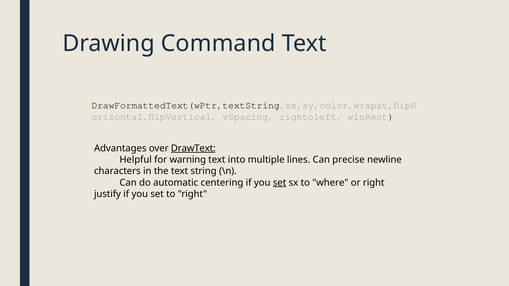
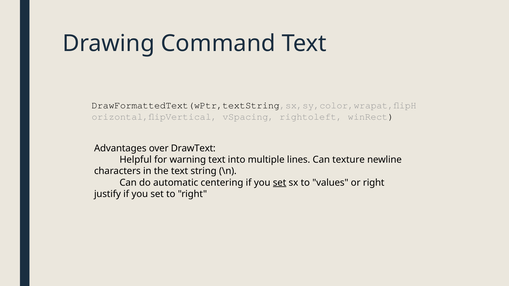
DrawText underline: present -> none
precise: precise -> texture
where: where -> values
